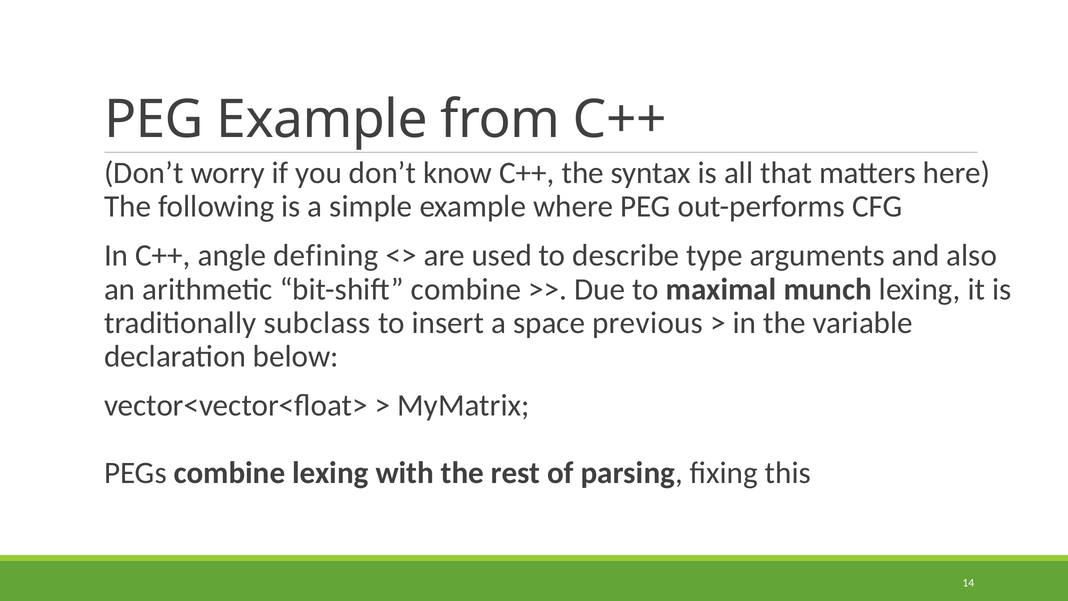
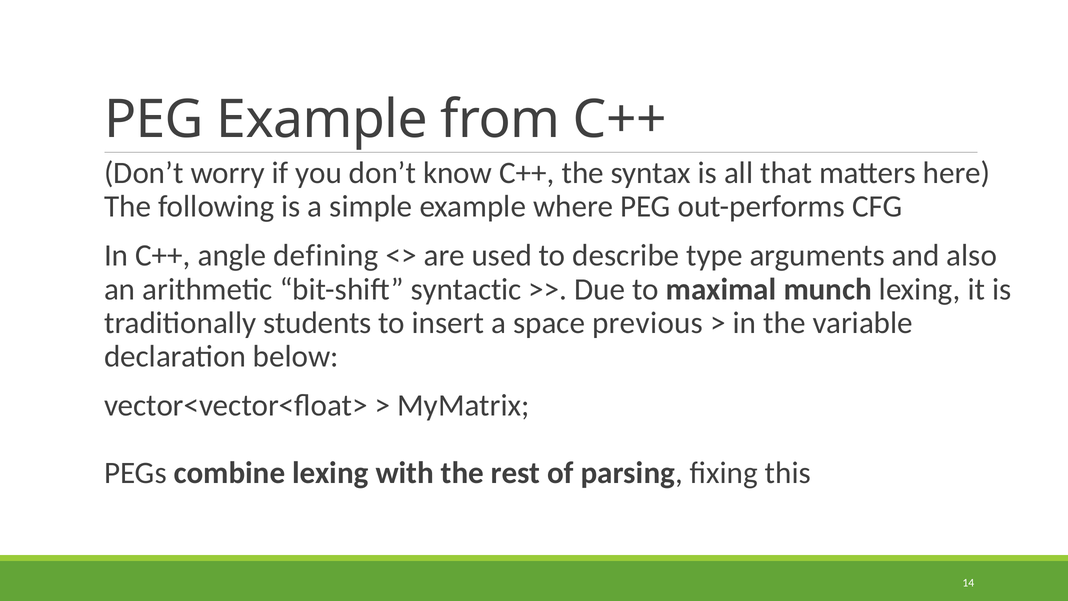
bit-shift combine: combine -> syntactic
subclass: subclass -> students
